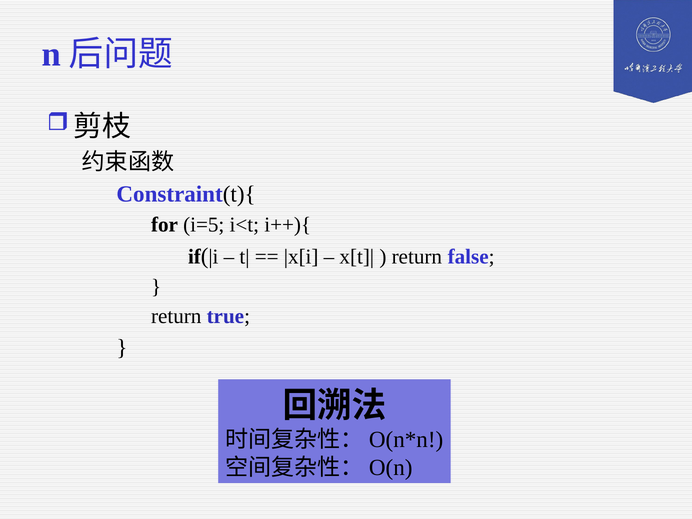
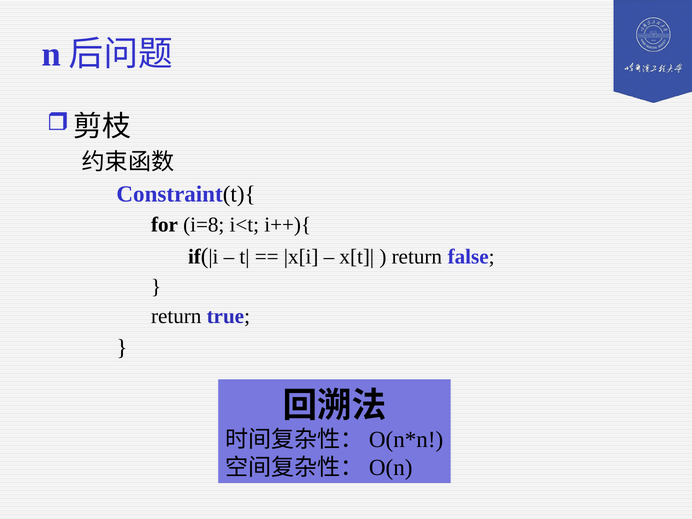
i=5: i=5 -> i=8
